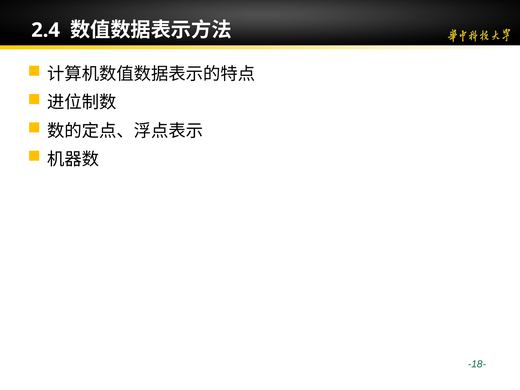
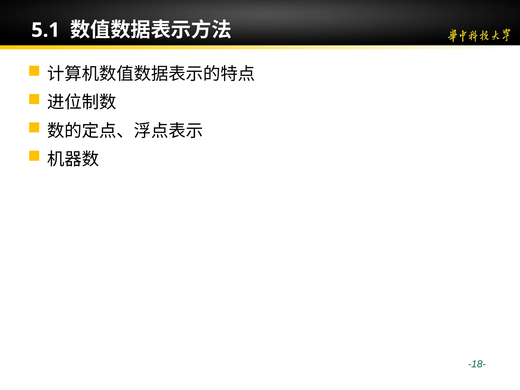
2.4: 2.4 -> 5.1
